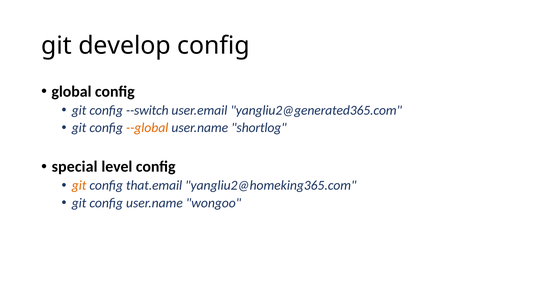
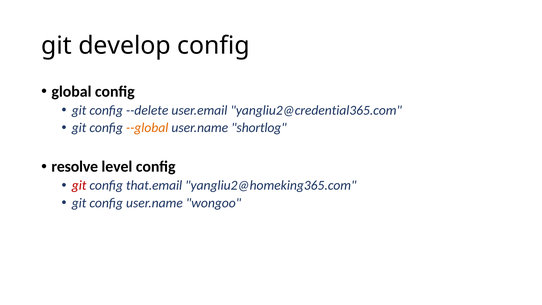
--switch: --switch -> --delete
yangliu2@generated365.com: yangliu2@generated365.com -> yangliu2@credential365.com
special: special -> resolve
git at (79, 185) colour: orange -> red
